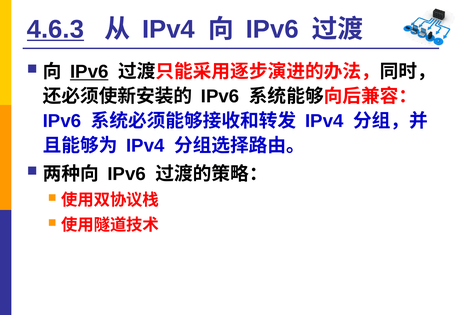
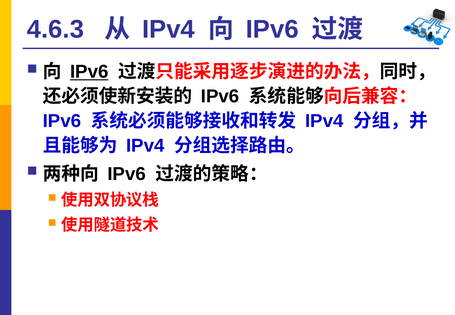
4.6.3 underline: present -> none
